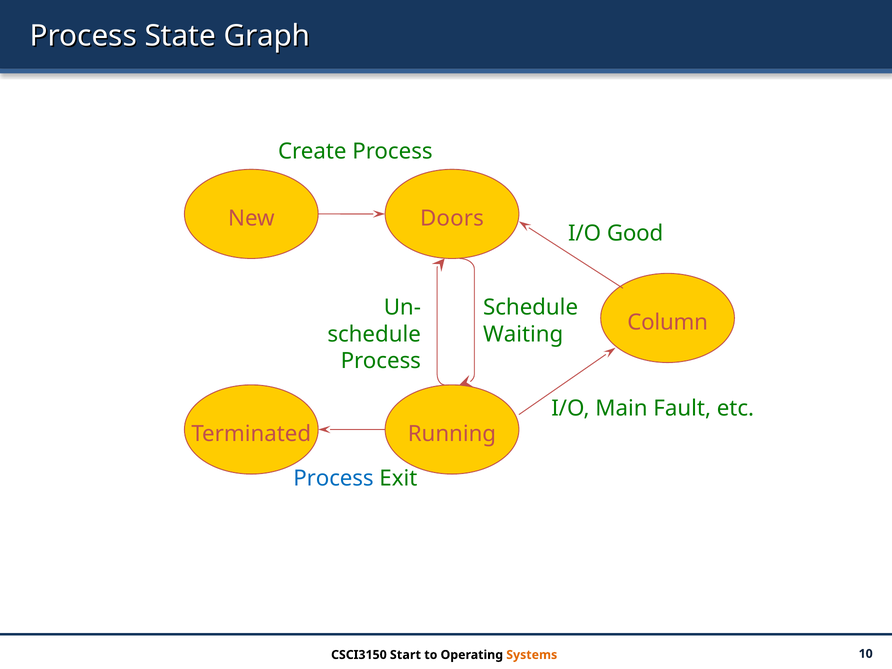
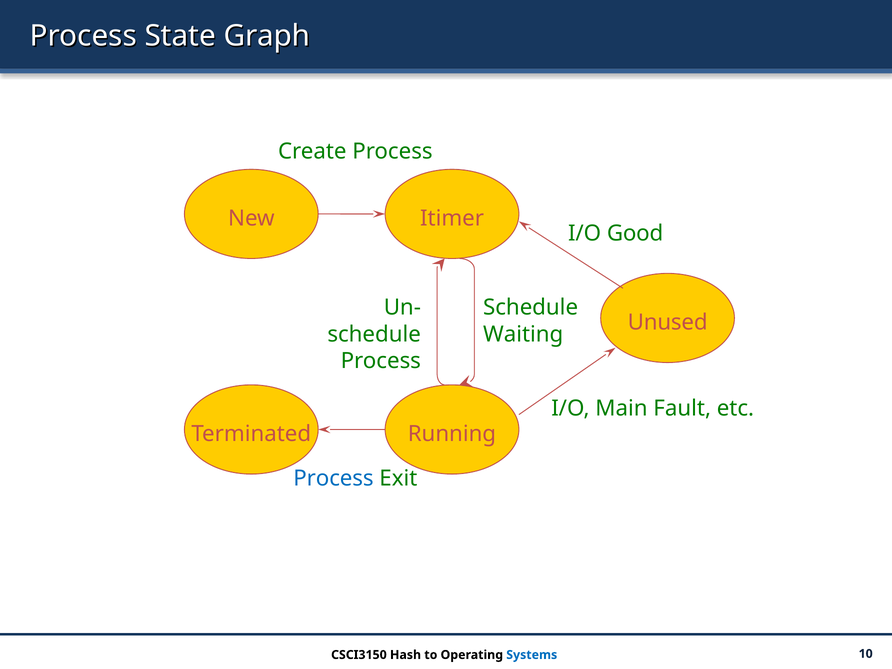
Doors: Doors -> Itimer
Column: Column -> Unused
Start: Start -> Hash
Systems colour: orange -> blue
